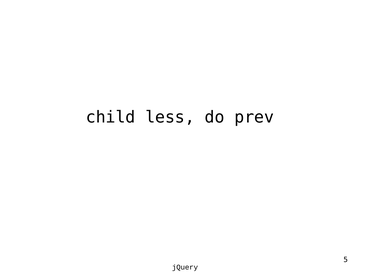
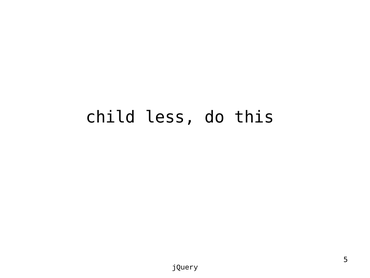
prev: prev -> this
